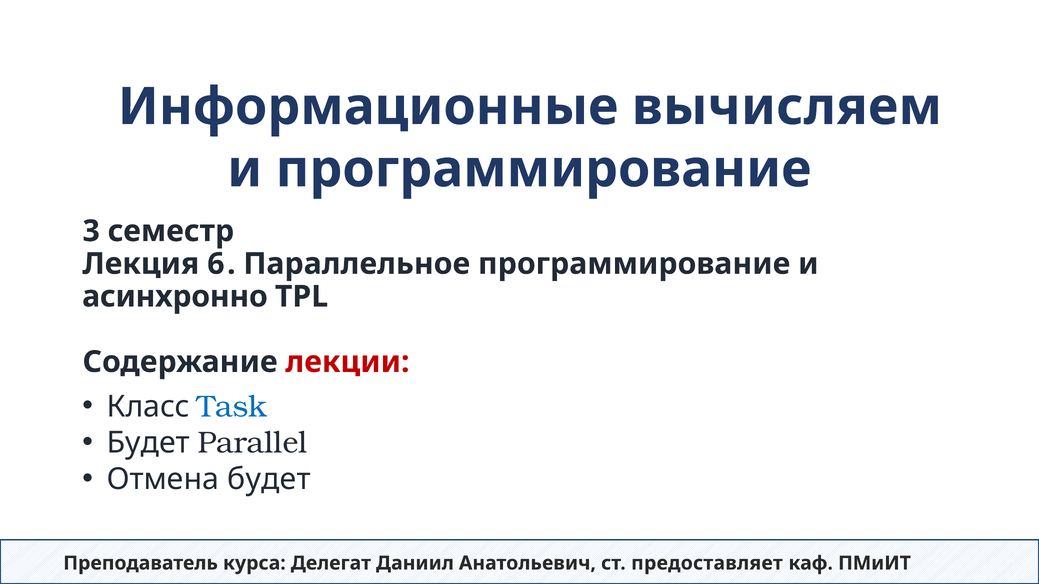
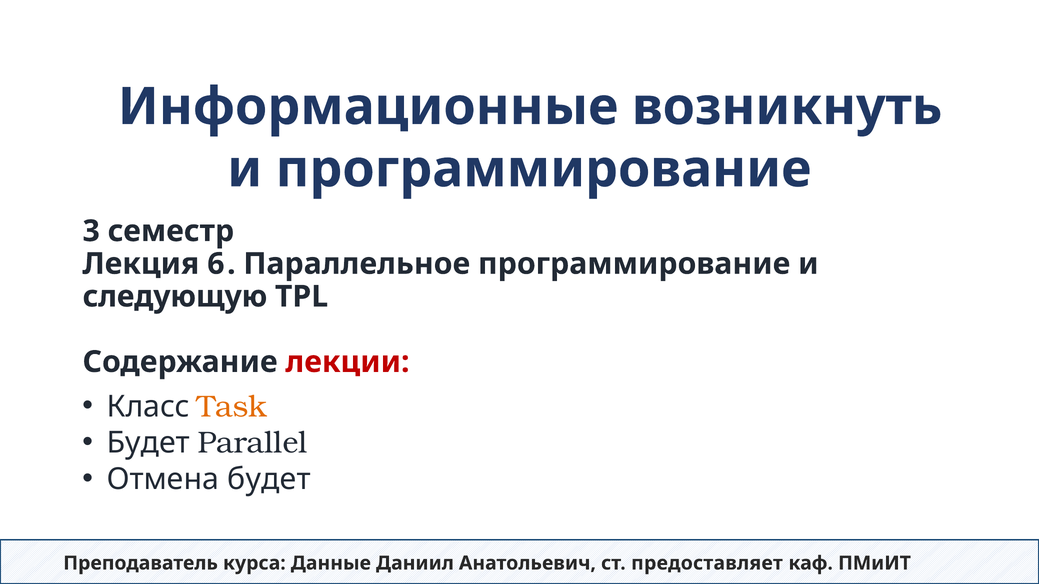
вычисляем: вычисляем -> возникнуть
асинхронно: асинхронно -> следующую
Task colour: blue -> orange
Делегат: Делегат -> Данные
